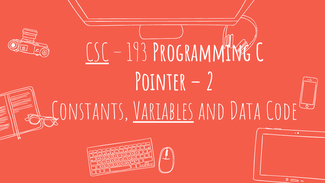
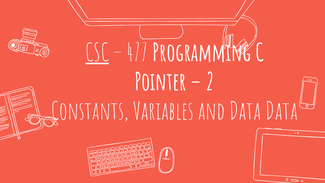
193: 193 -> 477
Variables underline: present -> none
Data Code: Code -> Data
